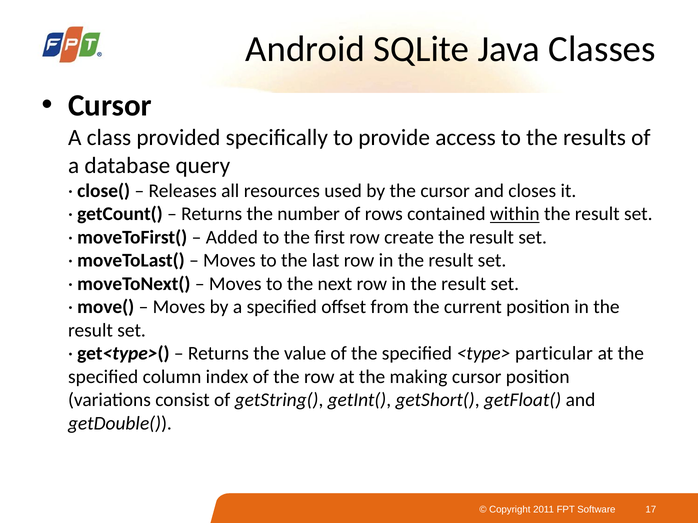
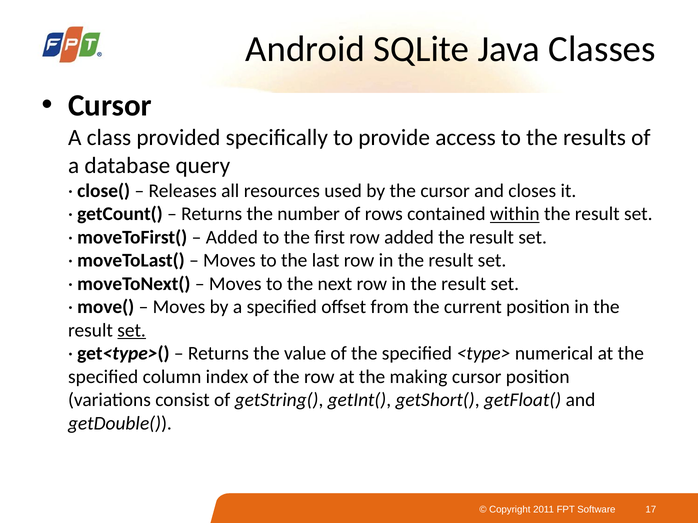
row create: create -> added
set at (132, 331) underline: none -> present
particular: particular -> numerical
